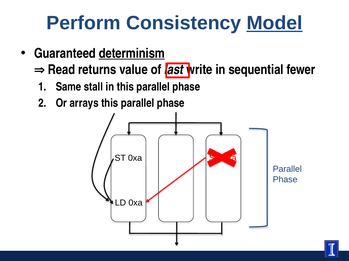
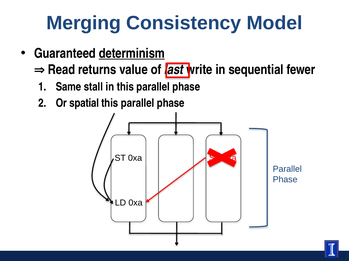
Perform: Perform -> Merging
Model underline: present -> none
arrays: arrays -> spatial
